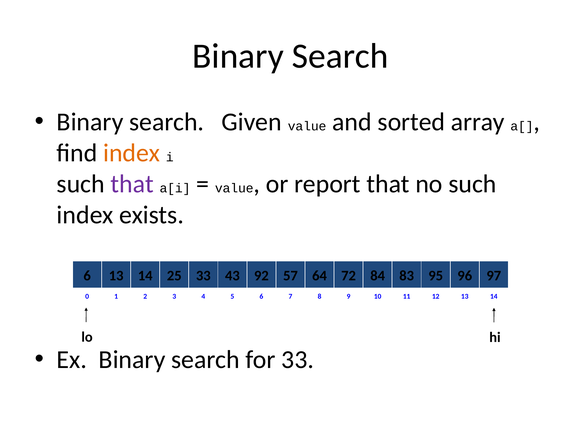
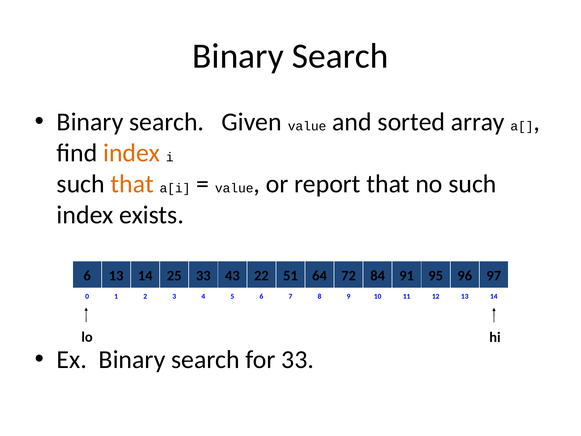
that at (132, 184) colour: purple -> orange
92: 92 -> 22
57: 57 -> 51
83: 83 -> 91
